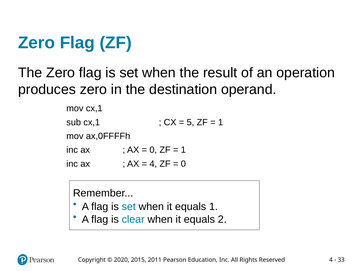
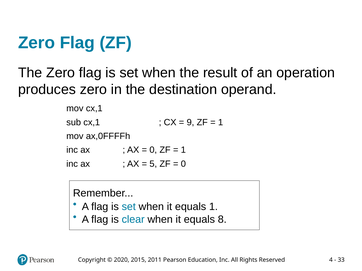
5: 5 -> 9
4 at (153, 164): 4 -> 5
2: 2 -> 8
